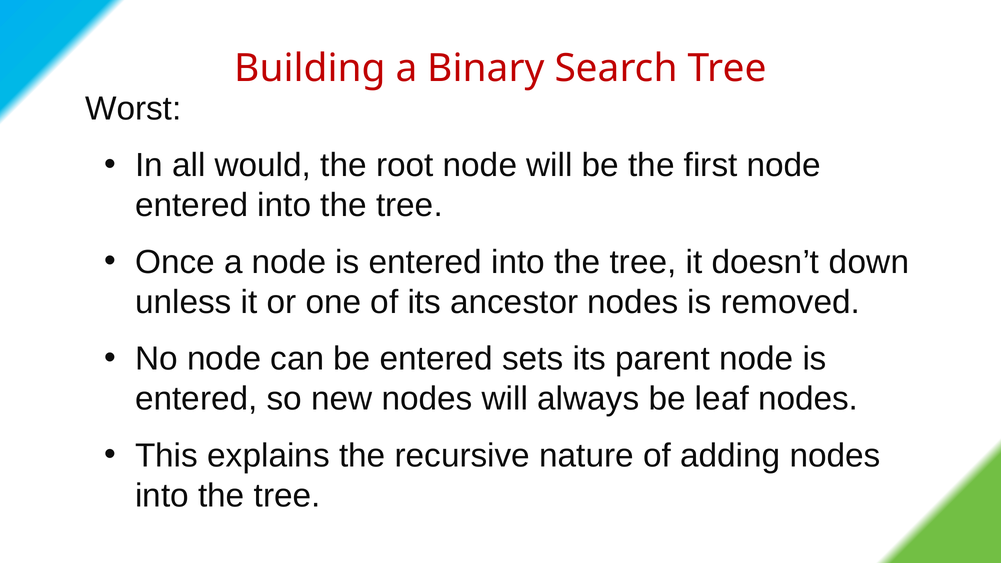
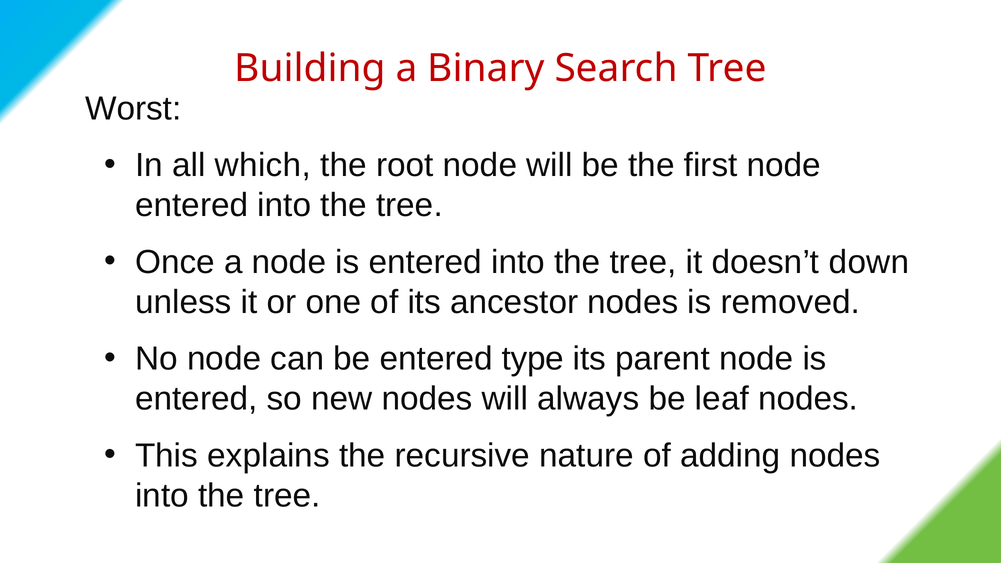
would: would -> which
sets: sets -> type
